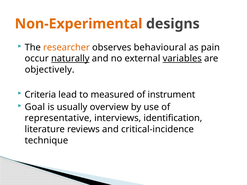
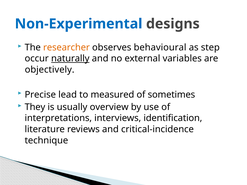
Non-Experimental colour: orange -> blue
pain: pain -> step
variables underline: present -> none
Criteria: Criteria -> Precise
instrument: instrument -> sometimes
Goal: Goal -> They
representative: representative -> interpretations
